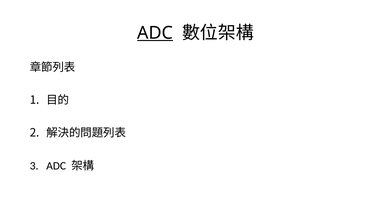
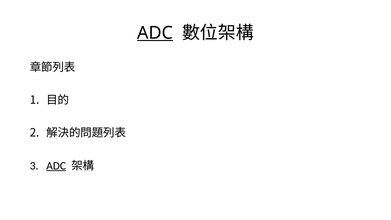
ADC at (56, 166) underline: none -> present
